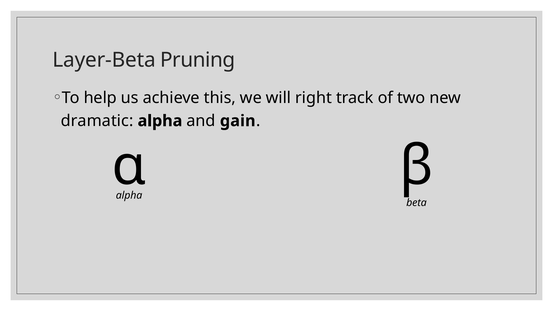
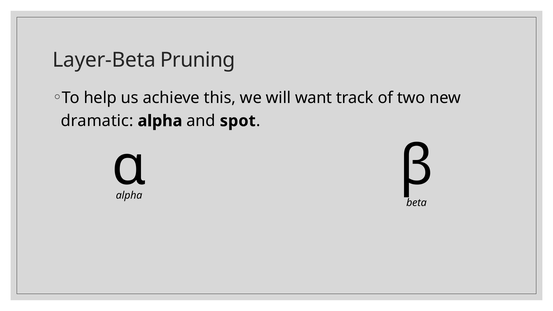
right: right -> want
gain: gain -> spot
